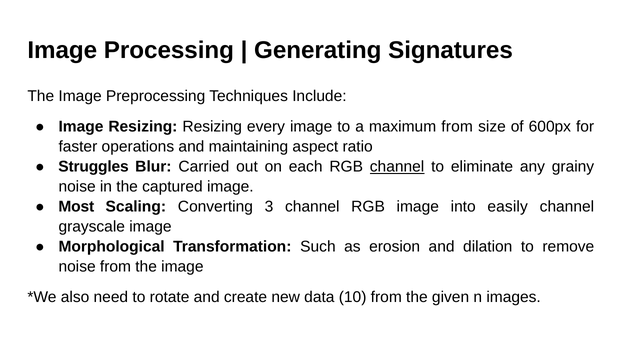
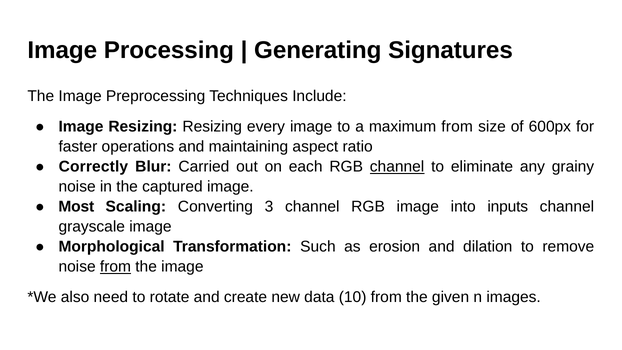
Struggles: Struggles -> Correctly
easily: easily -> inputs
from at (115, 267) underline: none -> present
